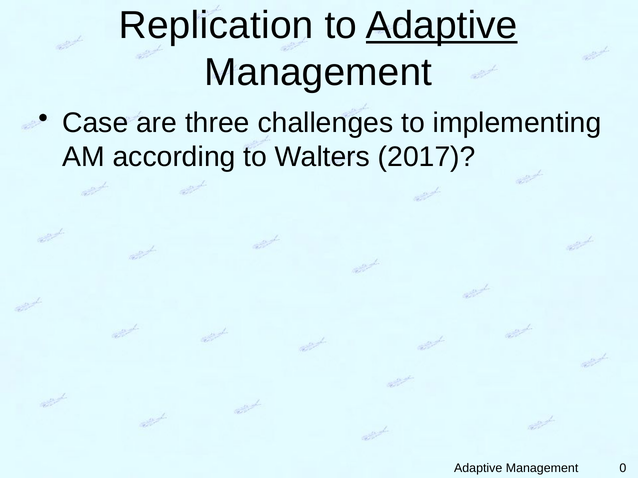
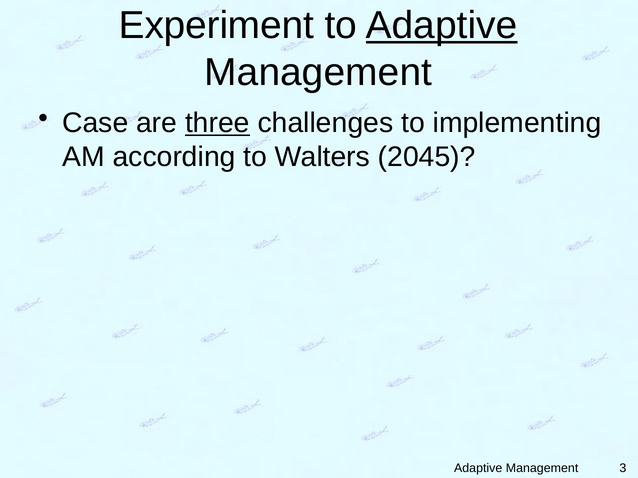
Replication: Replication -> Experiment
three underline: none -> present
2017: 2017 -> 2045
0: 0 -> 3
